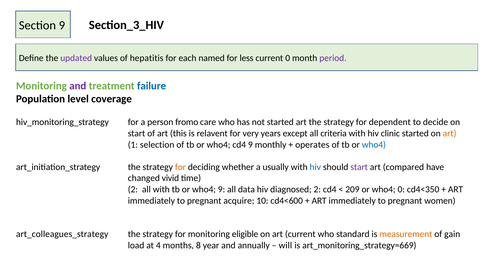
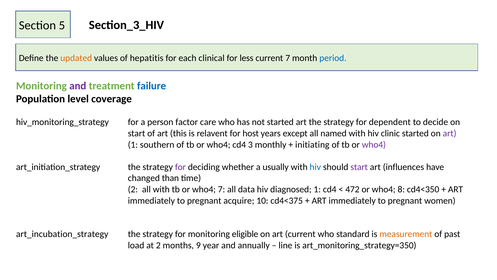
Section 9: 9 -> 5
updated colour: purple -> orange
named: named -> clinical
current 0: 0 -> 7
period colour: purple -> blue
fromo: fromo -> factor
very: very -> host
criteria: criteria -> named
art at (450, 133) colour: orange -> purple
selection: selection -> southern
cd4 9: 9 -> 3
operates: operates -> initiating
who4 at (374, 144) colour: blue -> purple
for at (180, 167) colour: orange -> purple
compared: compared -> influences
vivid: vivid -> than
who4 9: 9 -> 7
diagnosed 2: 2 -> 1
209: 209 -> 472
who4 0: 0 -> 8
cd4<600: cd4<600 -> cd4<375
art_colleagues_strategy: art_colleagues_strategy -> art_incubation_strategy
gain: gain -> past
at 4: 4 -> 2
8: 8 -> 9
will: will -> line
art_monitoring_strategy=669: art_monitoring_strategy=669 -> art_monitoring_strategy=350
